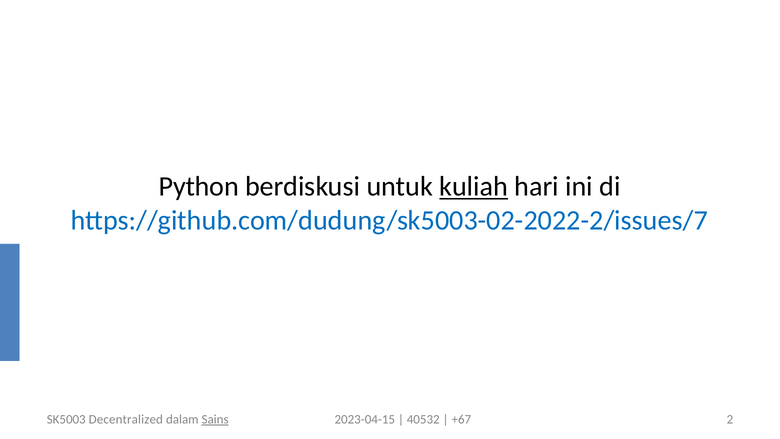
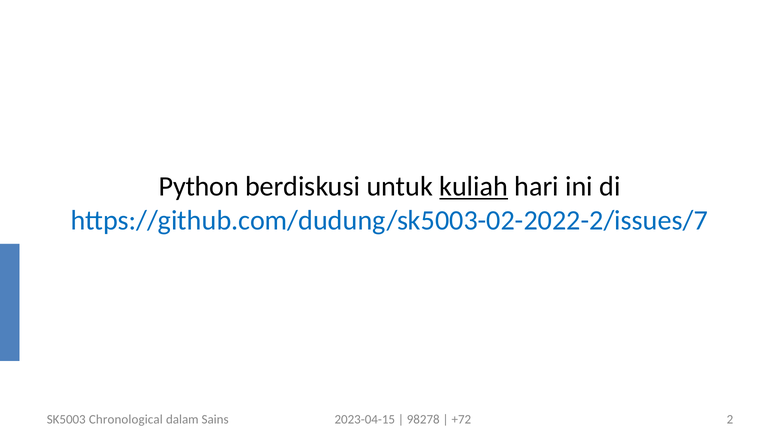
Decentralized: Decentralized -> Chronological
Sains underline: present -> none
40532: 40532 -> 98278
+67: +67 -> +72
